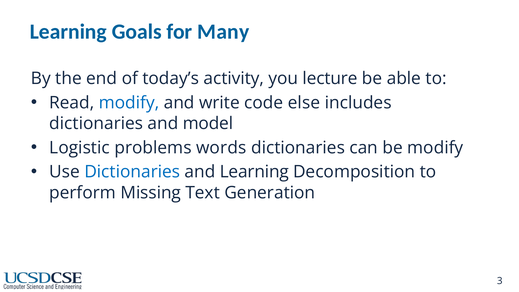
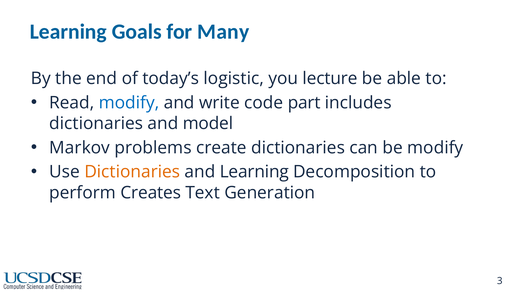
activity: activity -> logistic
else: else -> part
Logistic: Logistic -> Markov
words: words -> create
Dictionaries at (132, 172) colour: blue -> orange
Missing: Missing -> Creates
